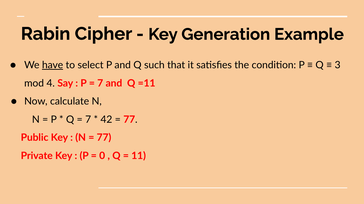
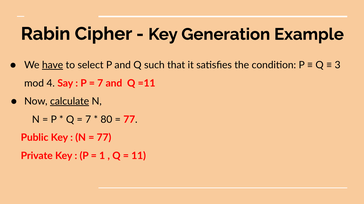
calculate underline: none -> present
42: 42 -> 80
0: 0 -> 1
